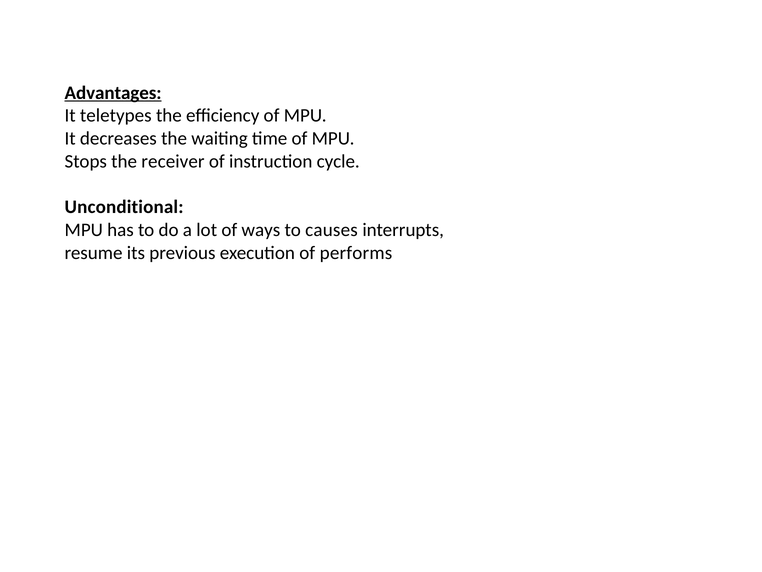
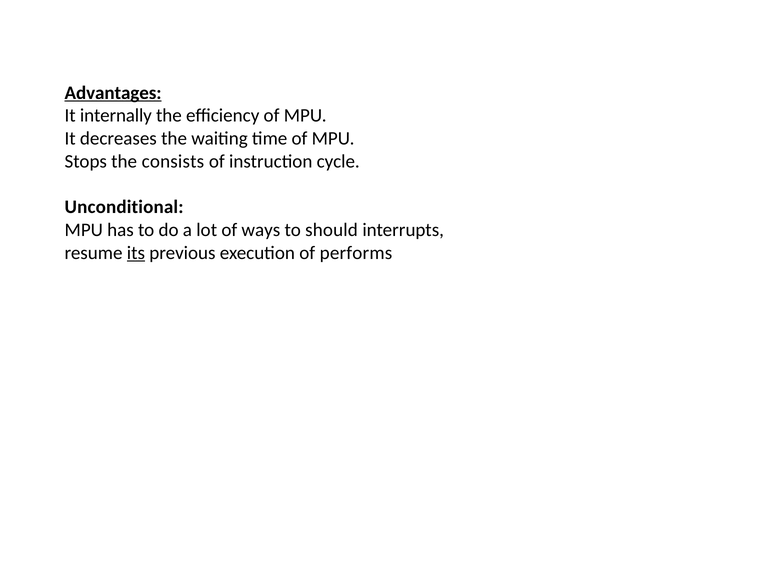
teletypes: teletypes -> internally
receiver: receiver -> consists
causes: causes -> should
its underline: none -> present
